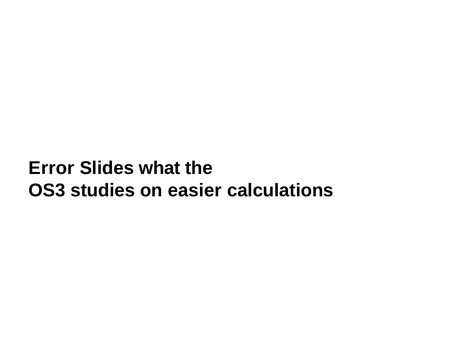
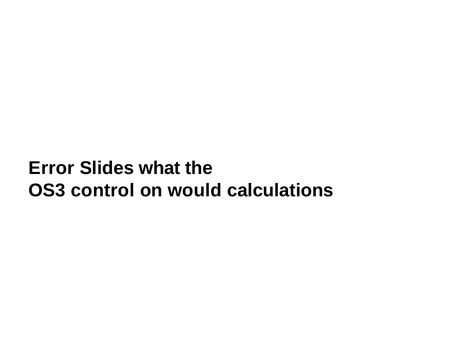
studies: studies -> control
easier: easier -> would
